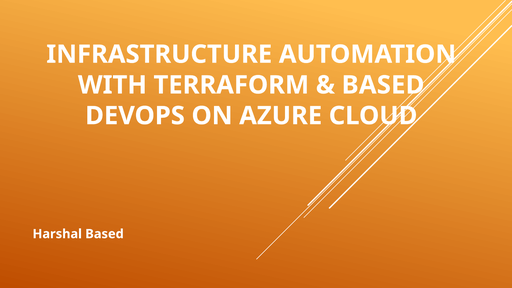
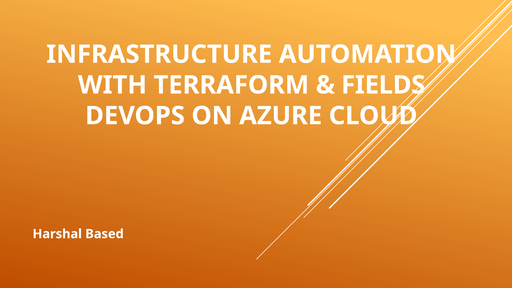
BASED at (383, 85): BASED -> FIELDS
